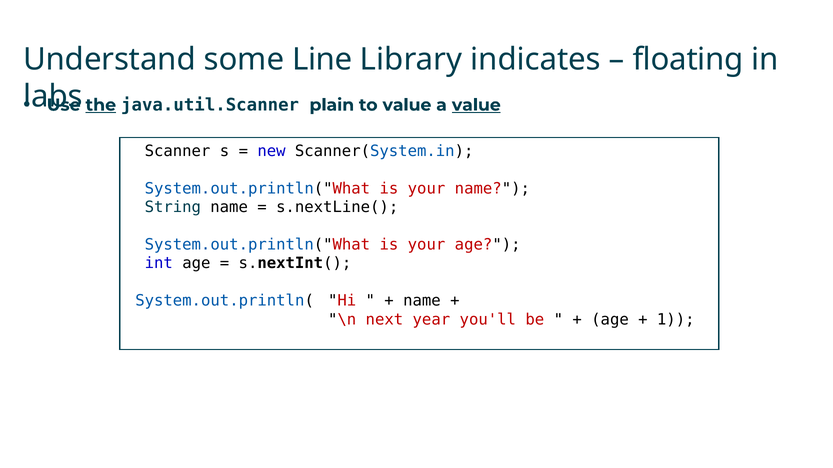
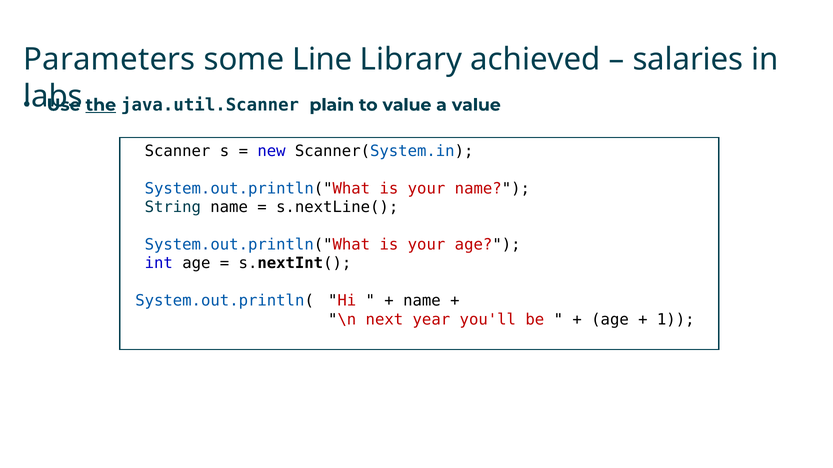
Understand: Understand -> Parameters
indicates: indicates -> achieved
floating: floating -> salaries
value at (476, 105) underline: present -> none
